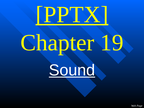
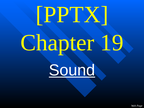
PPTX underline: present -> none
